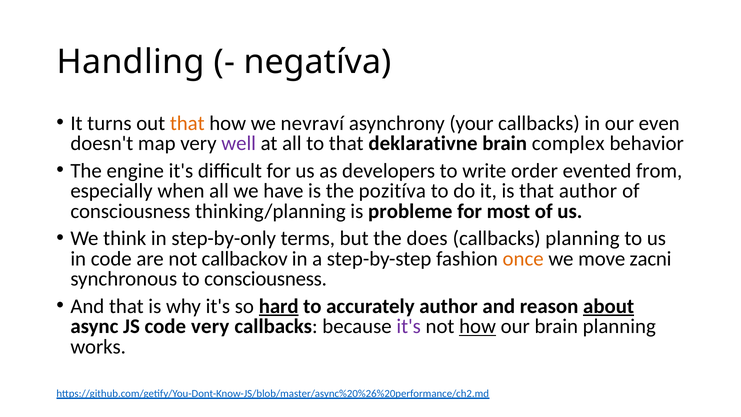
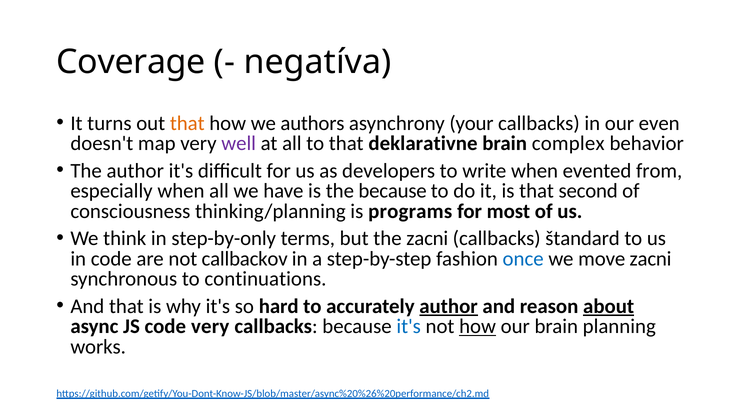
Handling: Handling -> Coverage
nevraví: nevraví -> authors
The engine: engine -> author
write order: order -> when
the pozitíva: pozitíva -> because
that author: author -> second
probleme: probleme -> programs
the does: does -> zacni
callbacks planning: planning -> štandard
once colour: orange -> blue
to consciousness: consciousness -> continuations
hard underline: present -> none
author at (449, 306) underline: none -> present
it's at (409, 326) colour: purple -> blue
